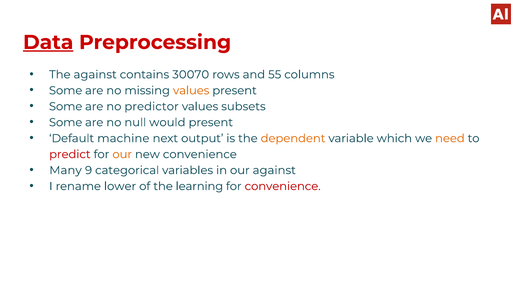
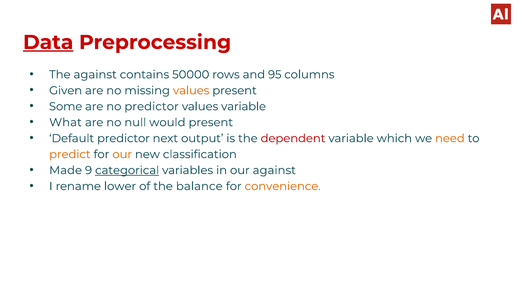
30070: 30070 -> 50000
55: 55 -> 95
Some at (66, 91): Some -> Given
values subsets: subsets -> variable
Some at (66, 123): Some -> What
Default machine: machine -> predictor
dependent colour: orange -> red
predict colour: red -> orange
new convenience: convenience -> classification
Many: Many -> Made
categorical underline: none -> present
learning: learning -> balance
convenience at (283, 187) colour: red -> orange
